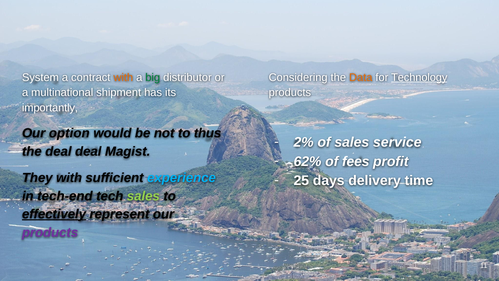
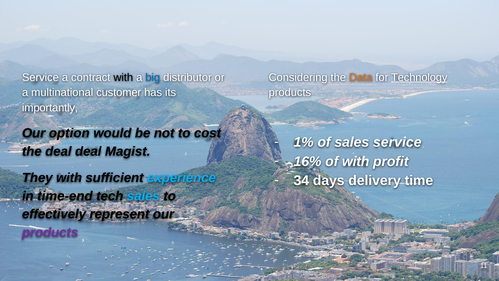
System at (40, 77): System -> Service
with at (123, 77) colour: orange -> black
big colour: green -> blue
shipment: shipment -> customer
thus: thus -> cost
2%: 2% -> 1%
62%: 62% -> 16%
of fees: fees -> with
25: 25 -> 34
tech-end: tech-end -> time-end
sales at (143, 196) colour: light green -> light blue
effectively underline: present -> none
